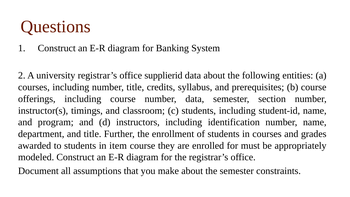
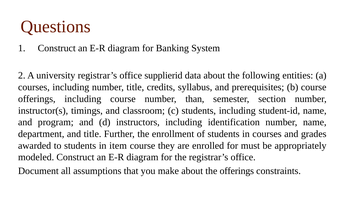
number data: data -> than
the semester: semester -> offerings
